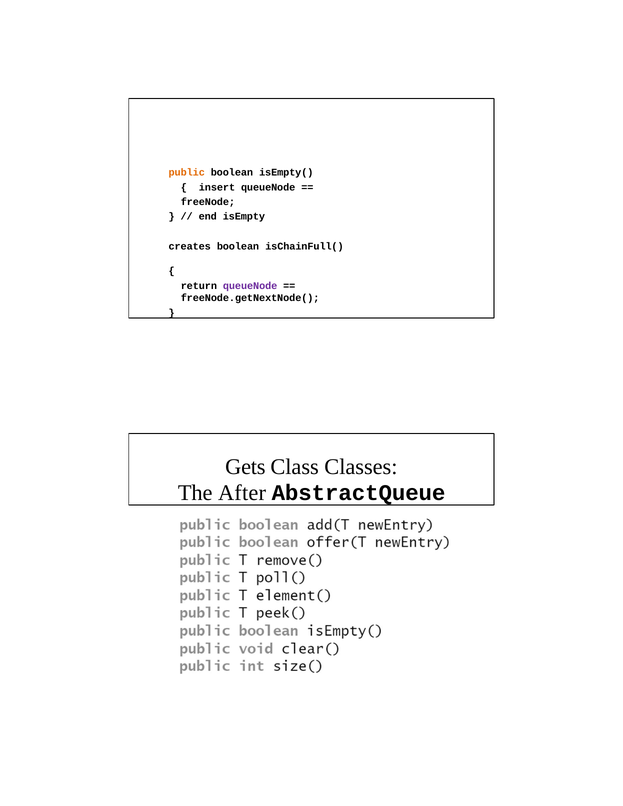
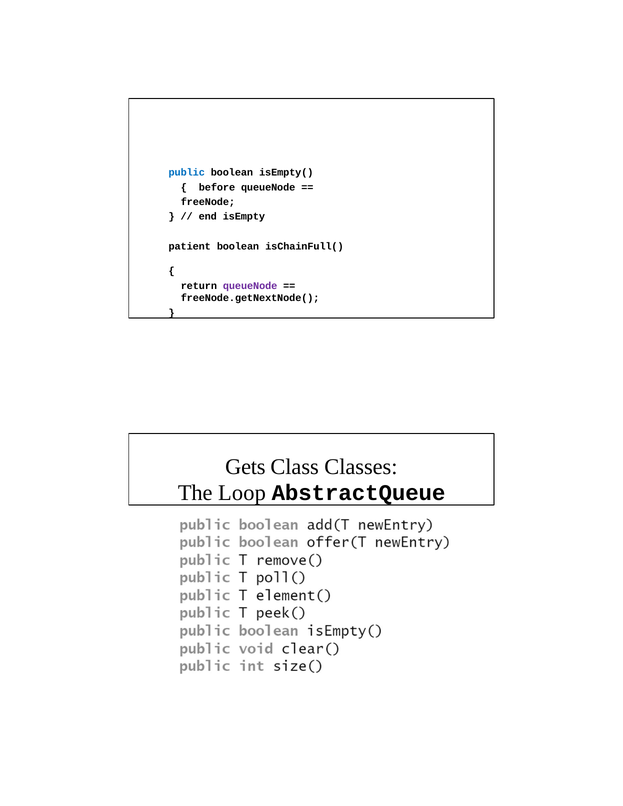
public colour: orange -> blue
insert: insert -> before
creates: creates -> patient
After: After -> Loop
